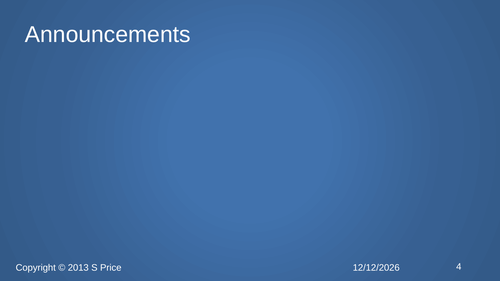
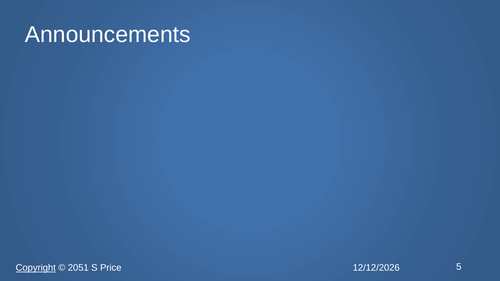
Copyright underline: none -> present
2013: 2013 -> 2051
4: 4 -> 5
